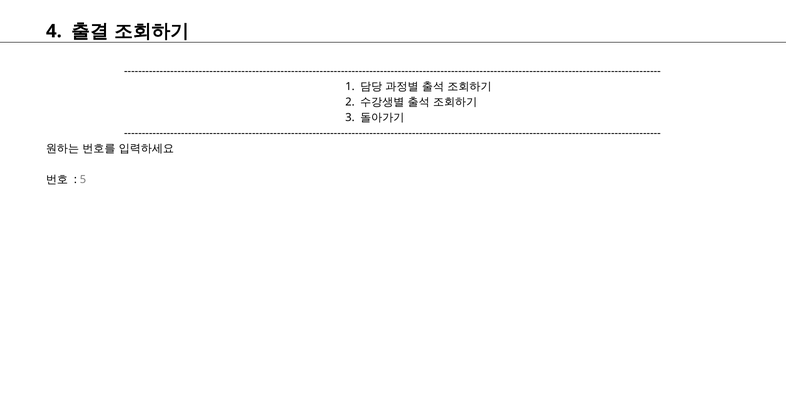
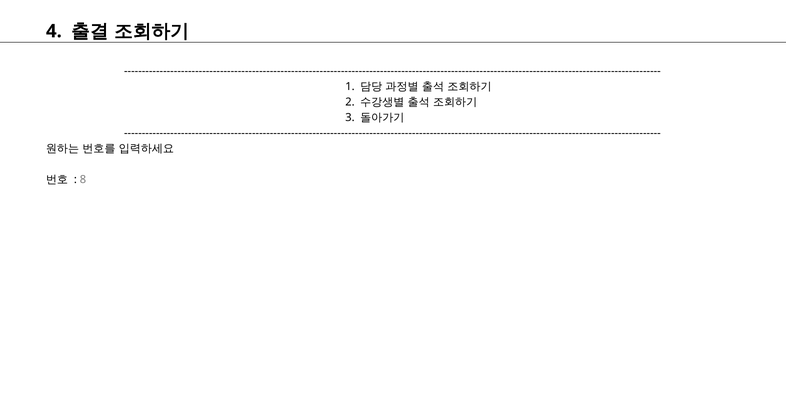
5: 5 -> 8
